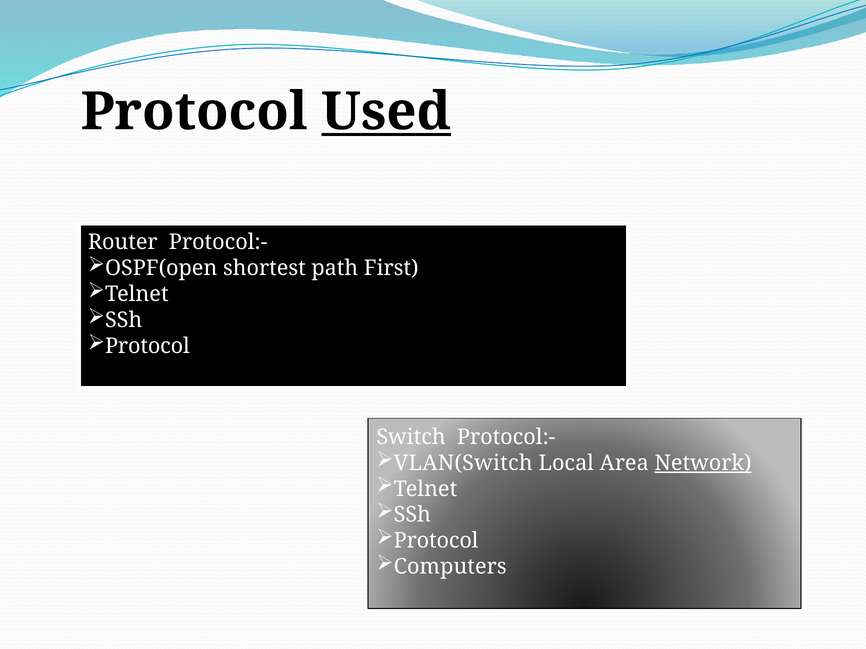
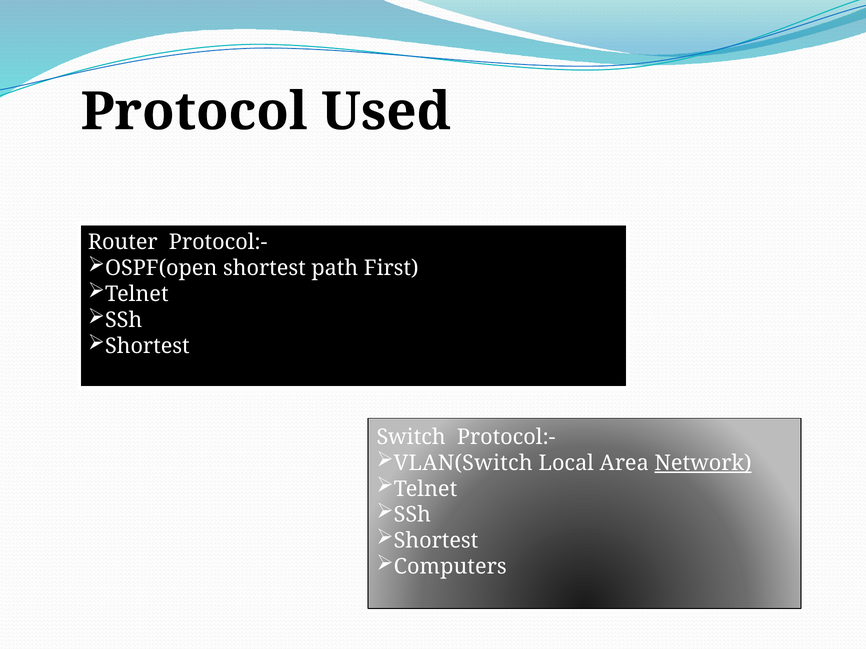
Used underline: present -> none
Protocol at (147, 346): Protocol -> Shortest
Protocol at (436, 541): Protocol -> Shortest
